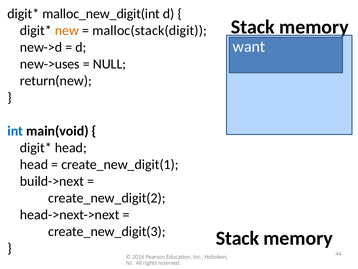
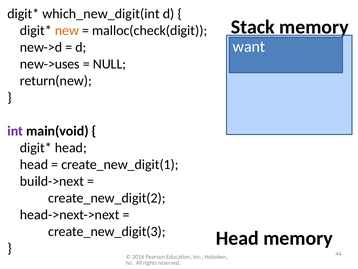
malloc_new_digit(int: malloc_new_digit(int -> which_new_digit(int
malloc(stack(digit: malloc(stack(digit -> malloc(check(digit
int colour: blue -> purple
Stack at (237, 238): Stack -> Head
